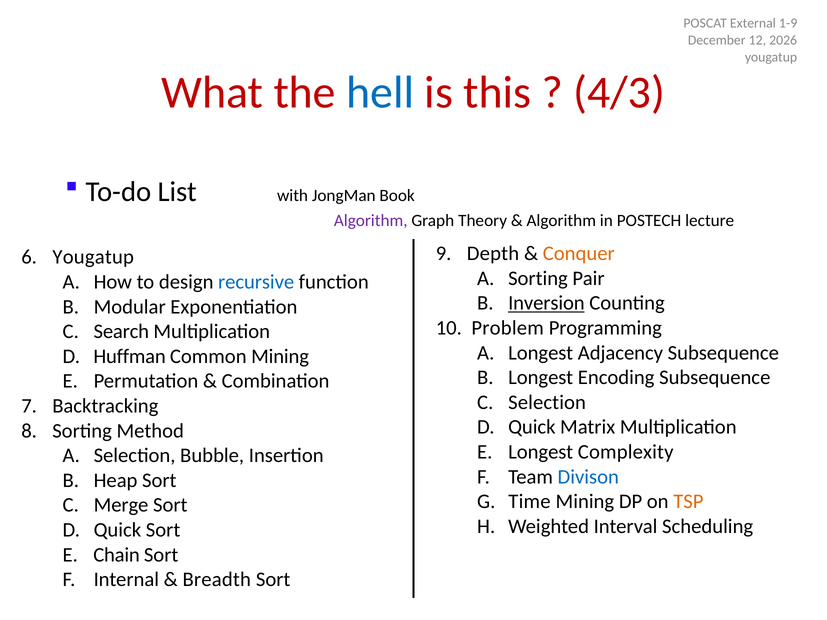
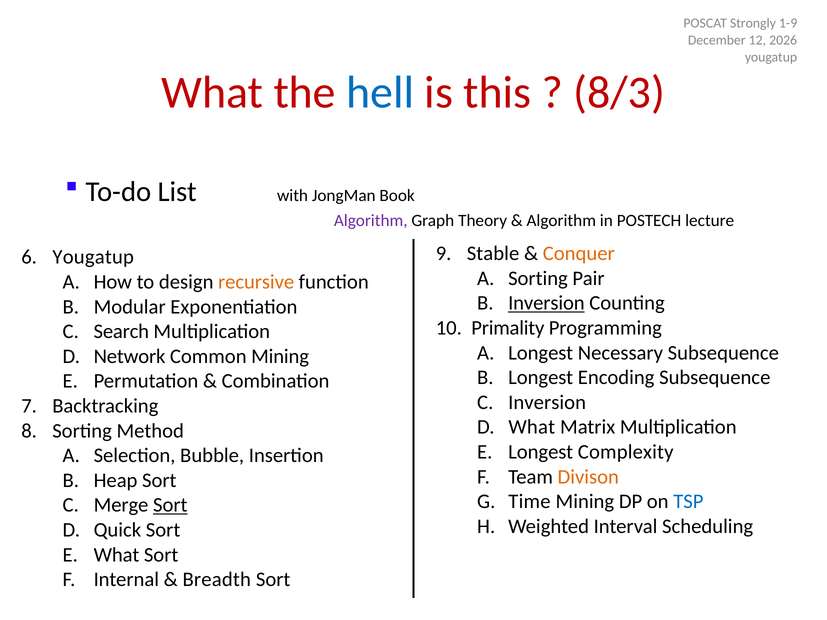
External: External -> Strongly
4/3: 4/3 -> 8/3
Depth: Depth -> Stable
recursive colour: blue -> orange
Problem: Problem -> Primality
Adjacency: Adjacency -> Necessary
Huffman: Huffman -> Network
Selection at (547, 402): Selection -> Inversion
Quick at (532, 427): Quick -> What
Divison colour: blue -> orange
TSP colour: orange -> blue
Sort at (170, 505) underline: none -> present
Chain at (117, 555): Chain -> What
